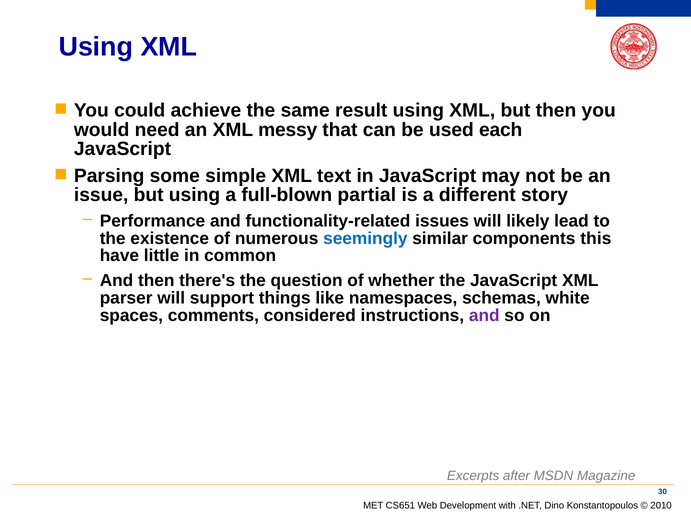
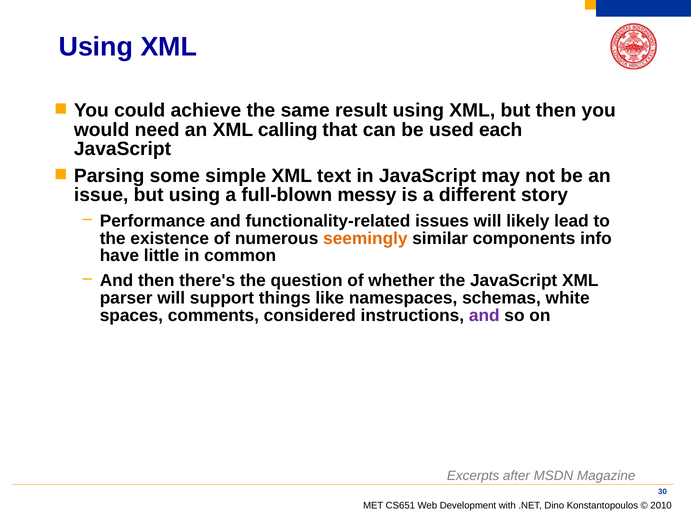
messy: messy -> calling
partial: partial -> messy
seemingly colour: blue -> orange
this: this -> info
